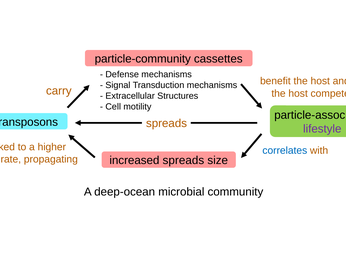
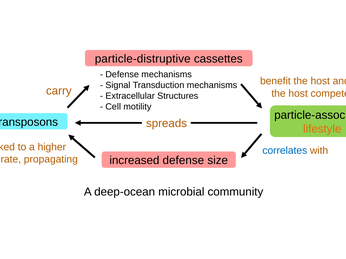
particle-community: particle-community -> particle-distruptive
lifestyle colour: purple -> orange
increased spreads: spreads -> defense
